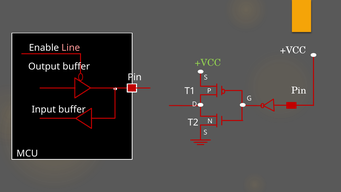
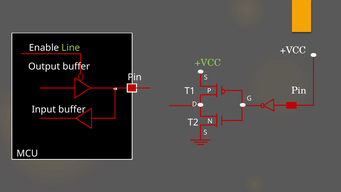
Line colour: pink -> light green
